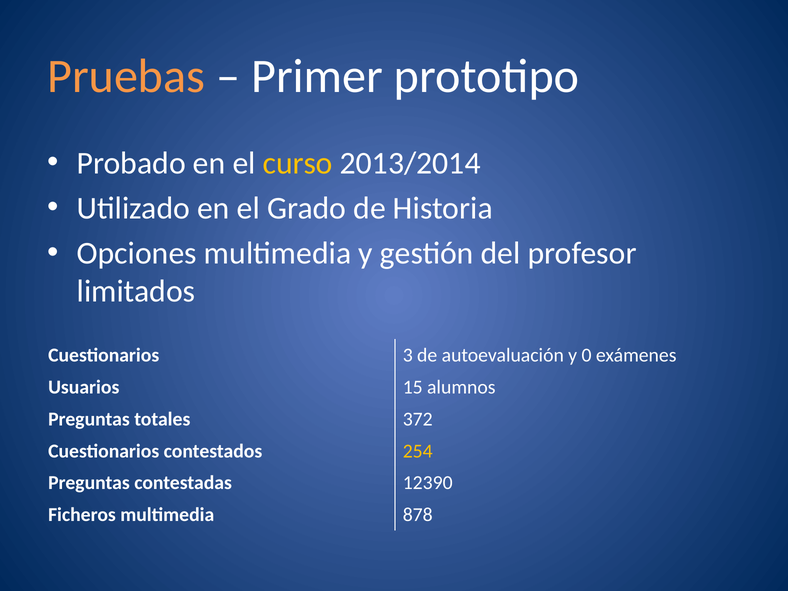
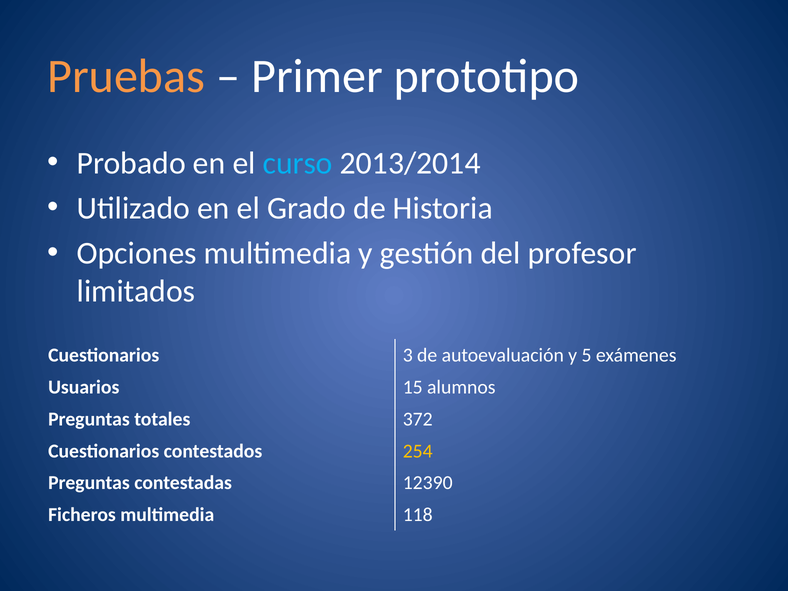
curso colour: yellow -> light blue
0: 0 -> 5
878: 878 -> 118
